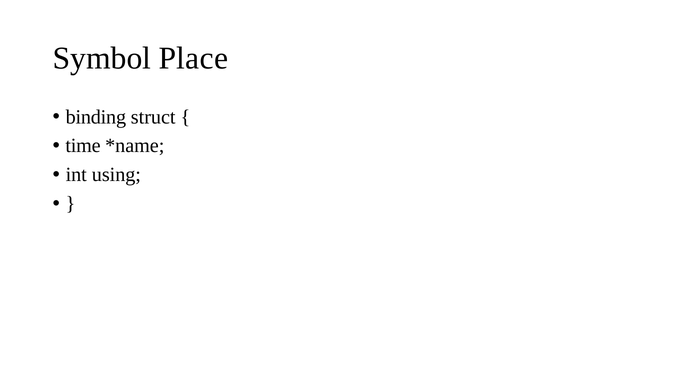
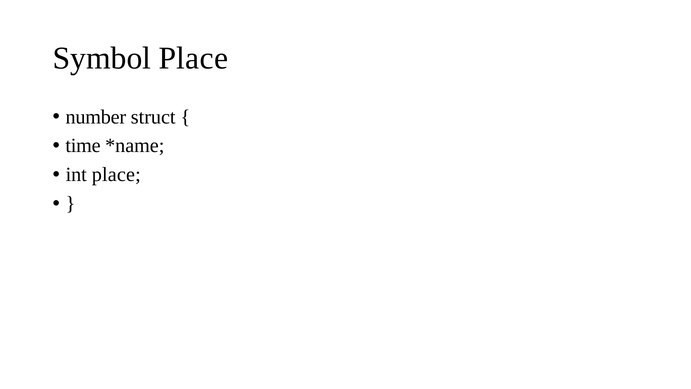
binding: binding -> number
int using: using -> place
